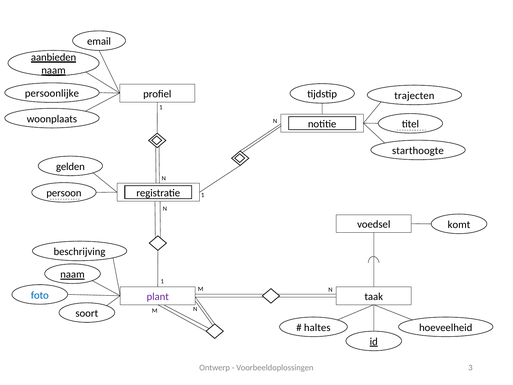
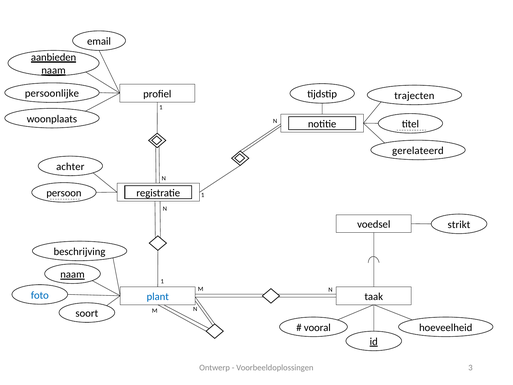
starthoogte: starthoogte -> gerelateerd
gelden: gelden -> achter
komt: komt -> strikt
plant colour: purple -> blue
haltes: haltes -> vooral
